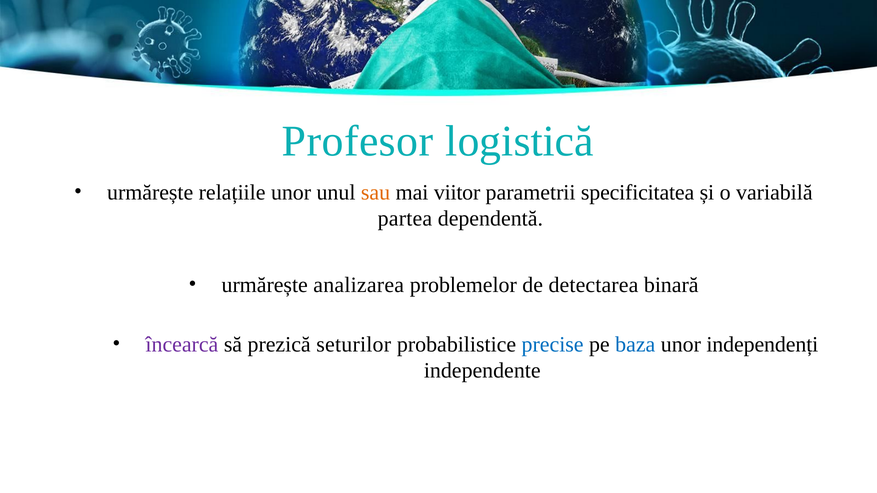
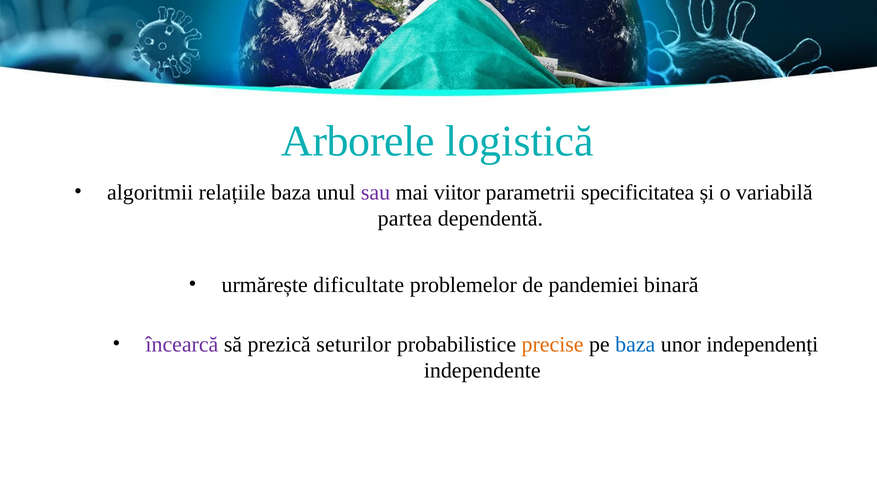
Profesor: Profesor -> Arborele
urmărește at (150, 193): urmărește -> algoritmii
relațiile unor: unor -> baza
sau colour: orange -> purple
analizarea: analizarea -> dificultate
detectarea: detectarea -> pandemiei
precise colour: blue -> orange
